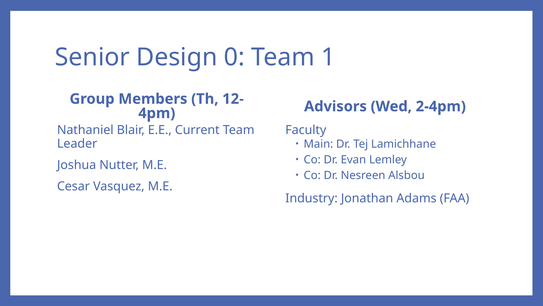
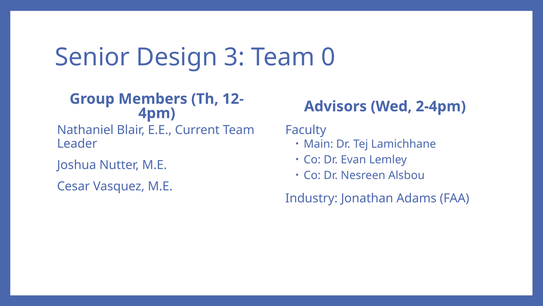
0: 0 -> 3
1: 1 -> 0
